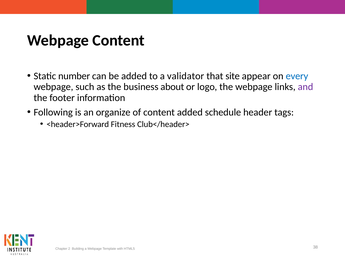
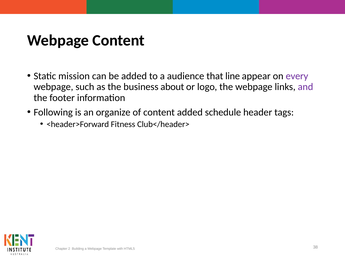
number: number -> mission
validator: validator -> audience
site: site -> line
every colour: blue -> purple
